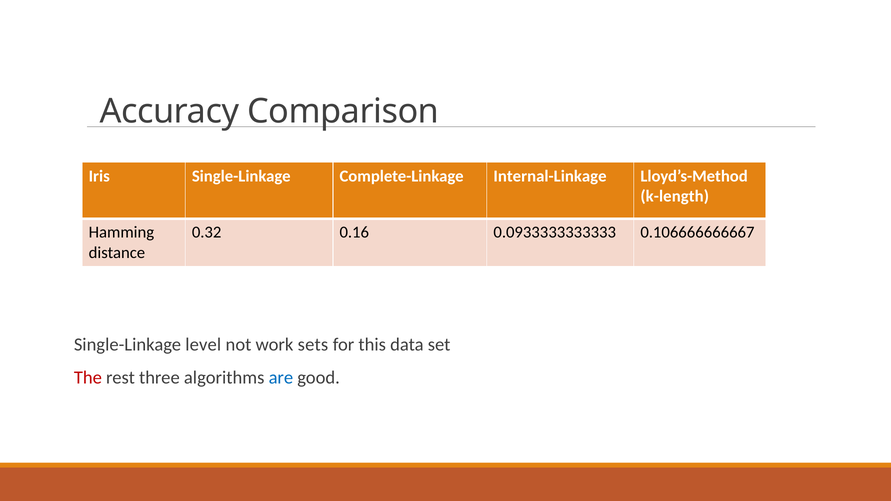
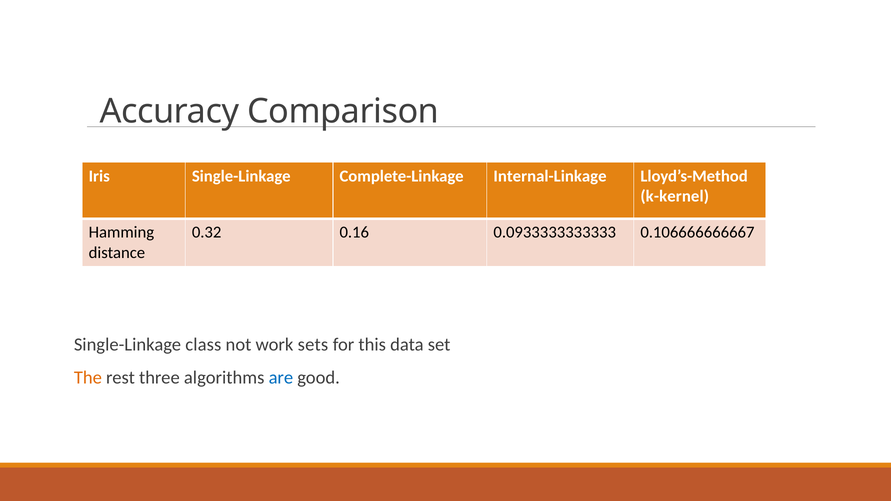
k-length: k-length -> k-kernel
level: level -> class
The colour: red -> orange
